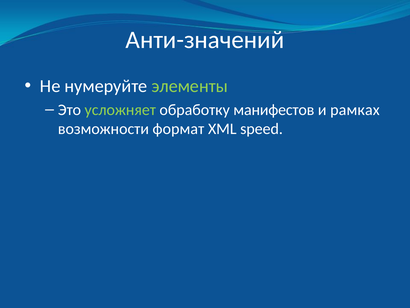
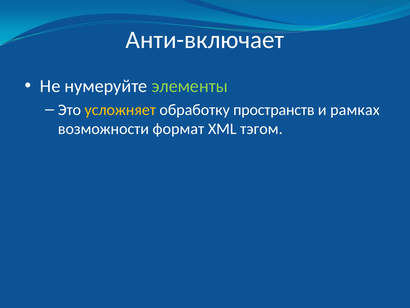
Анти-значений: Анти-значений -> Анти-включает
усложняет colour: light green -> yellow
манифестов: манифестов -> пространств
speed: speed -> тэгом
